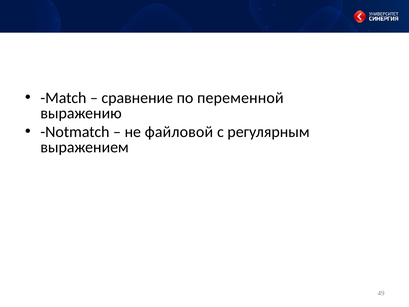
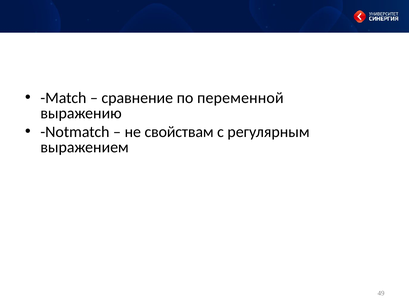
файловой: файловой -> свойствам
